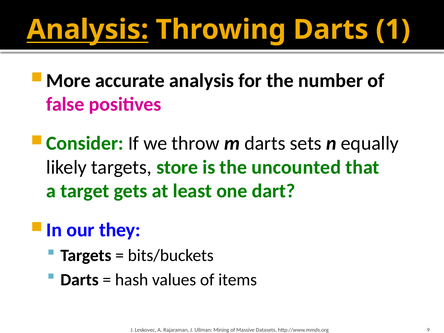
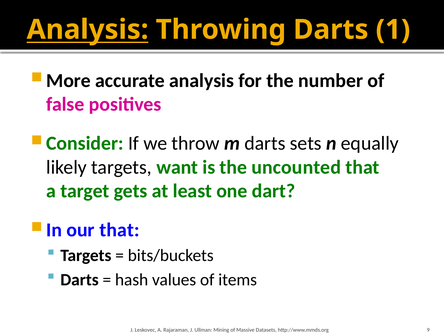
store: store -> want
our they: they -> that
